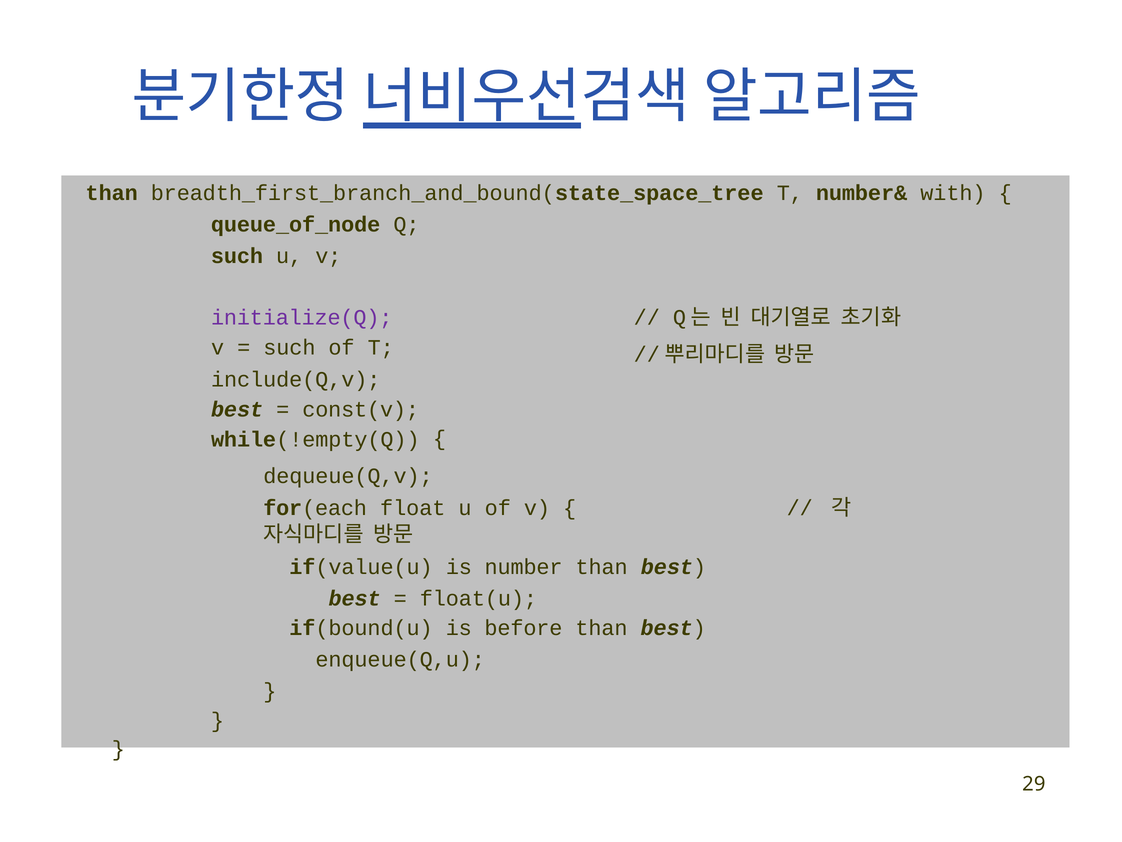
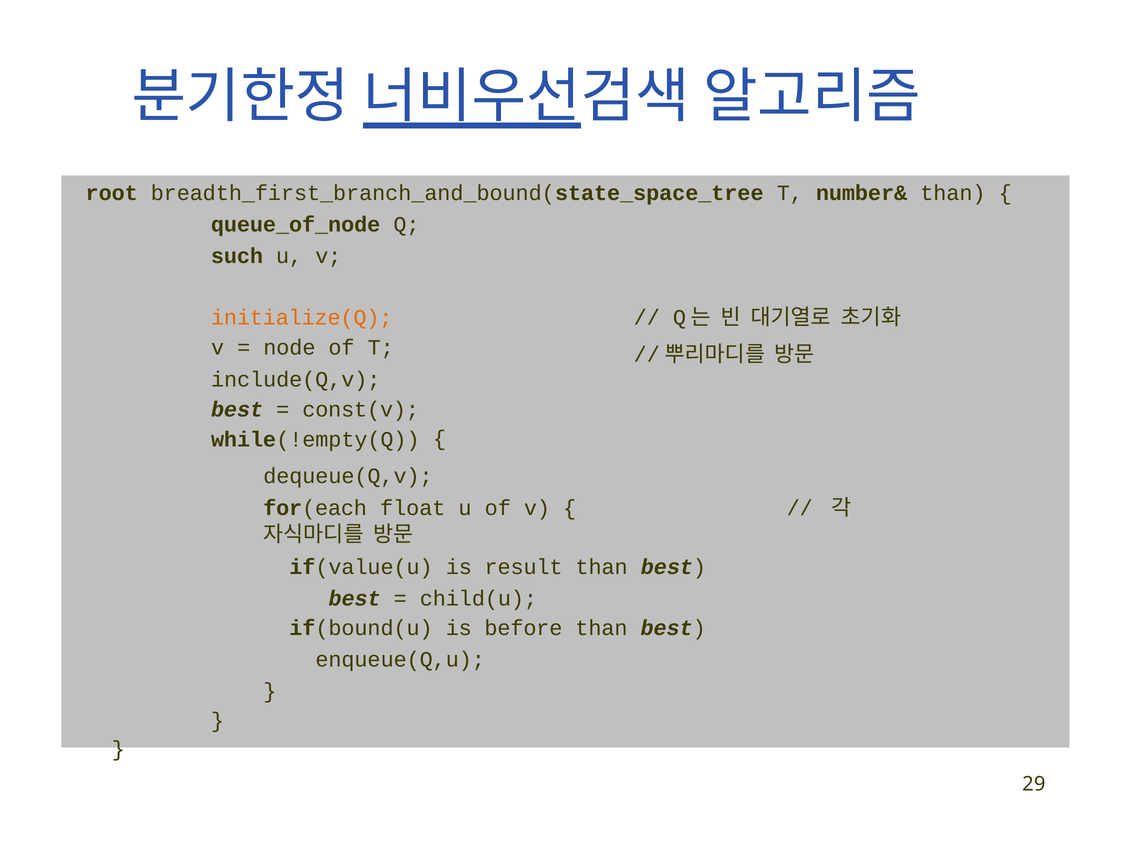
than at (112, 193): than -> root
number& with: with -> than
initialize(Q colour: purple -> orange
such at (289, 347): such -> node
number: number -> result
float(u: float(u -> child(u
